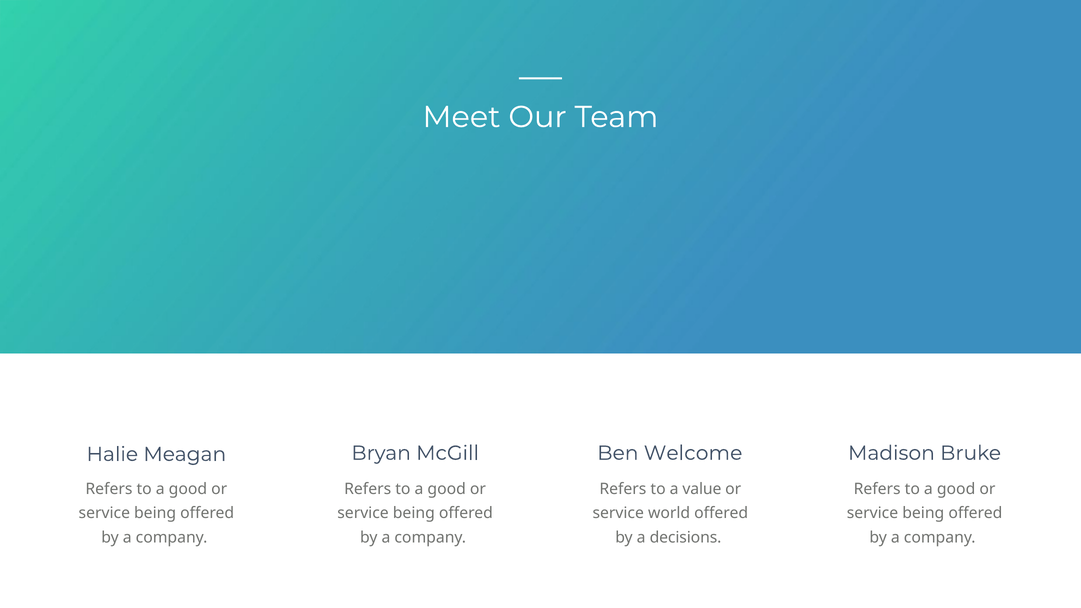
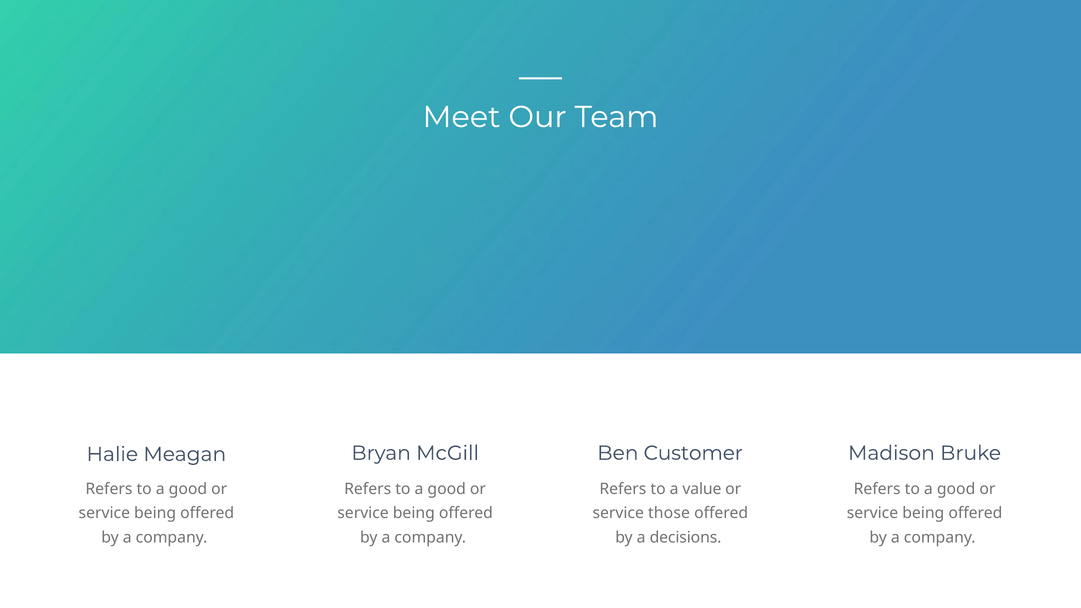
Welcome: Welcome -> Customer
world: world -> those
